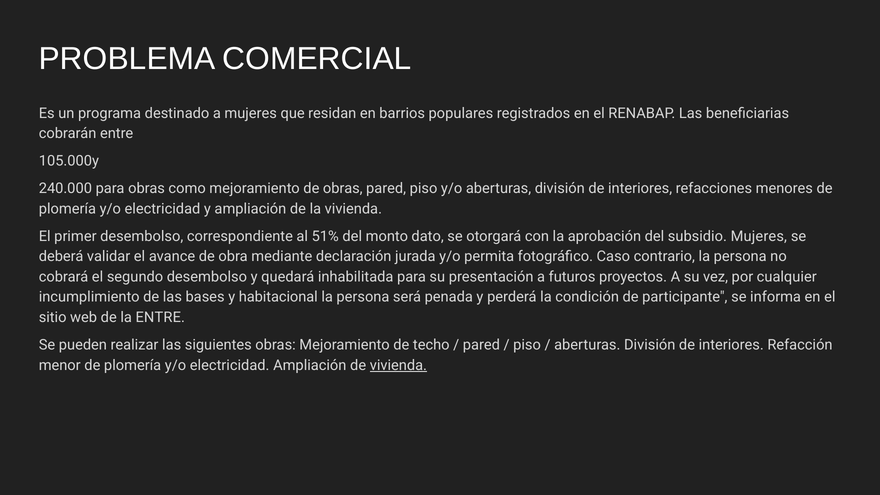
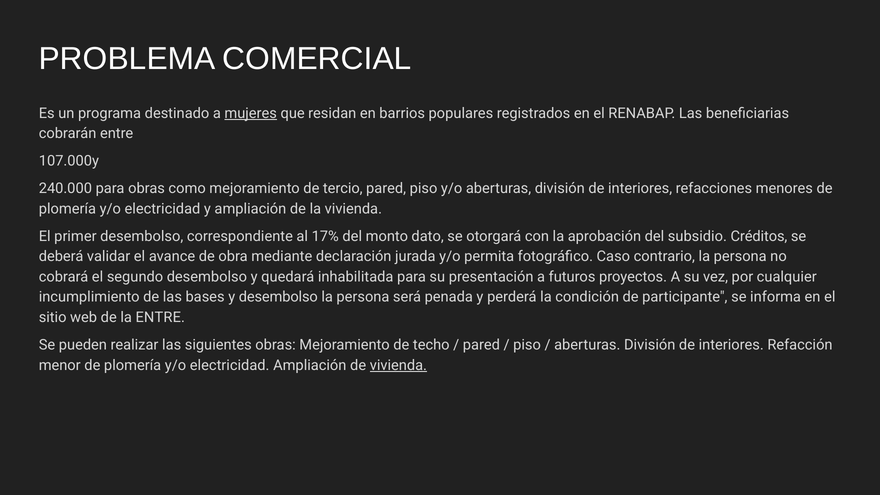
mujeres at (251, 113) underline: none -> present
105.000y: 105.000y -> 107.000y
de obras: obras -> tercio
51%: 51% -> 17%
subsidio Mujeres: Mujeres -> Créditos
y habitacional: habitacional -> desembolso
